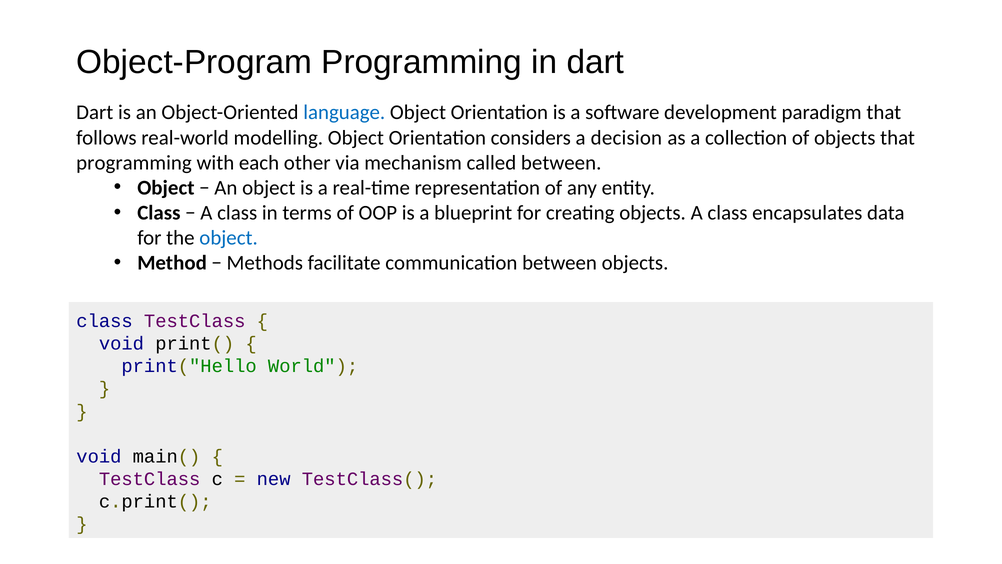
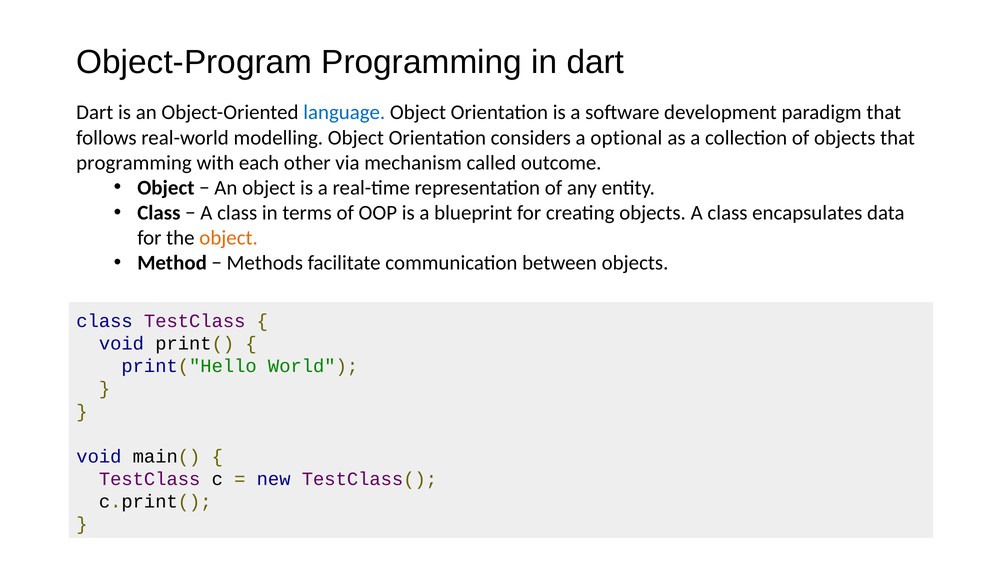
decision: decision -> optional
called between: between -> outcome
object at (229, 238) colour: blue -> orange
